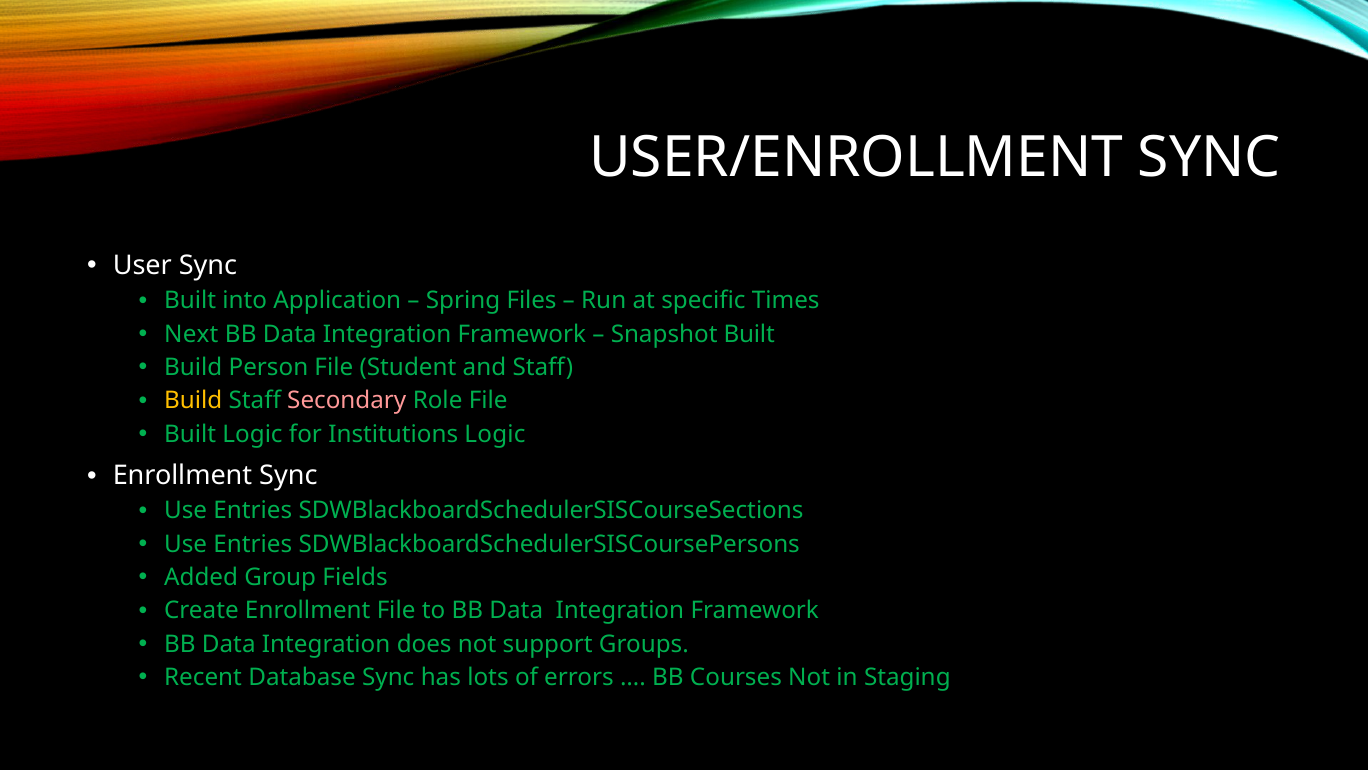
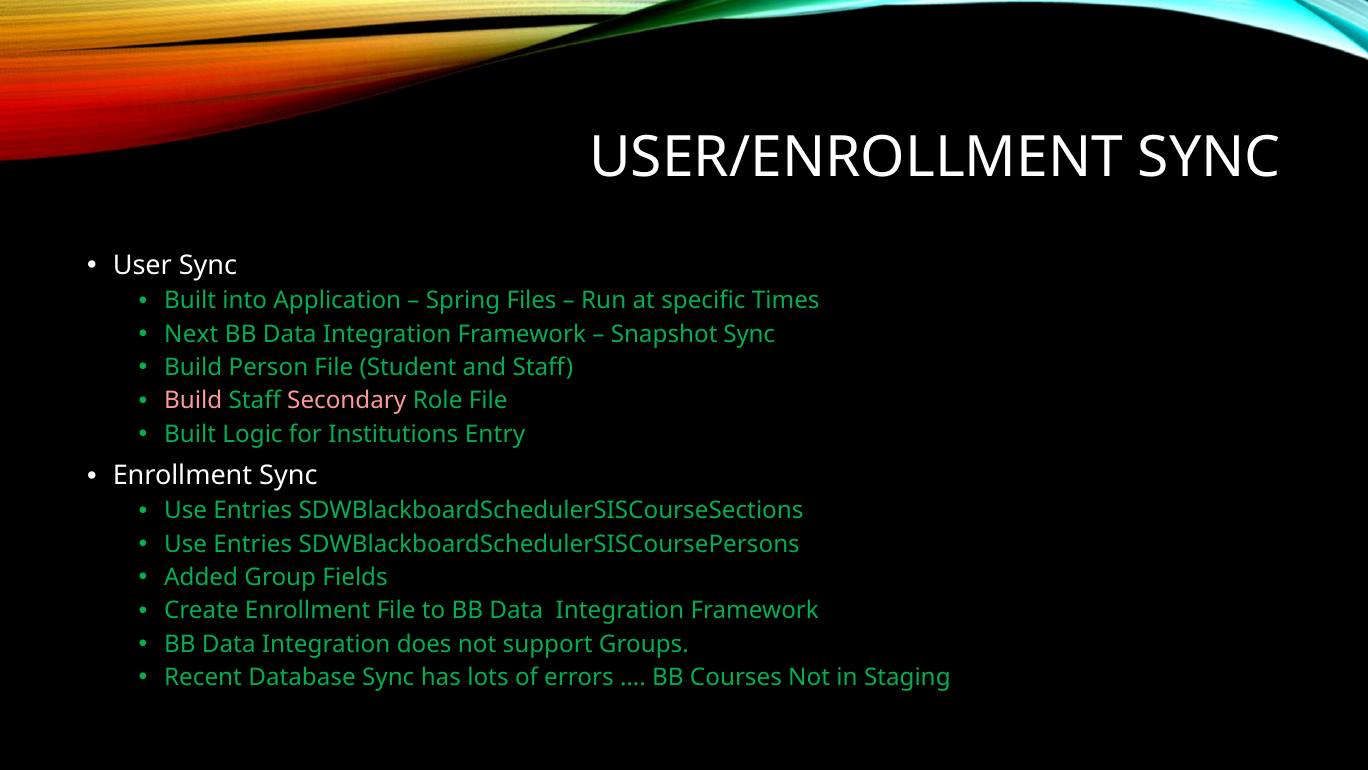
Snapshot Built: Built -> Sync
Build at (193, 400) colour: yellow -> pink
Institutions Logic: Logic -> Entry
